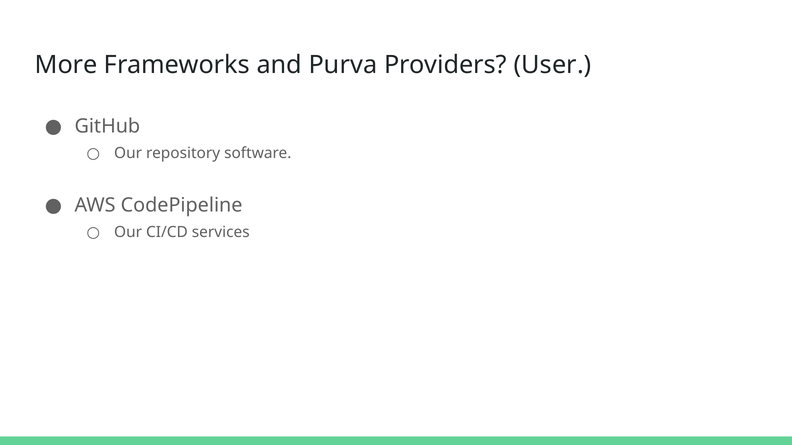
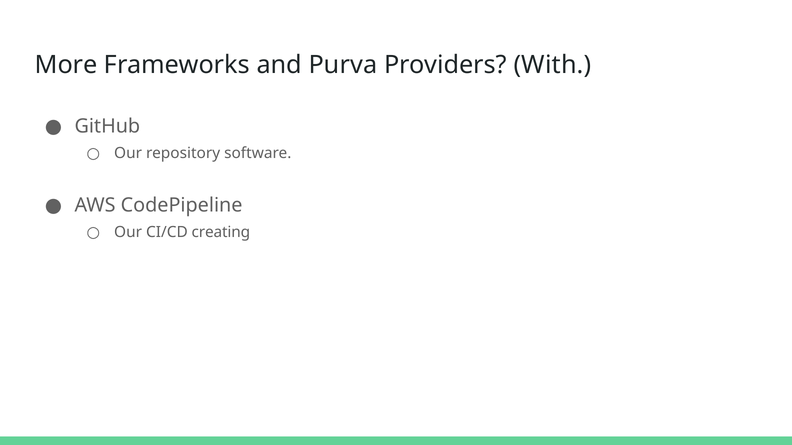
User: User -> With
services: services -> creating
